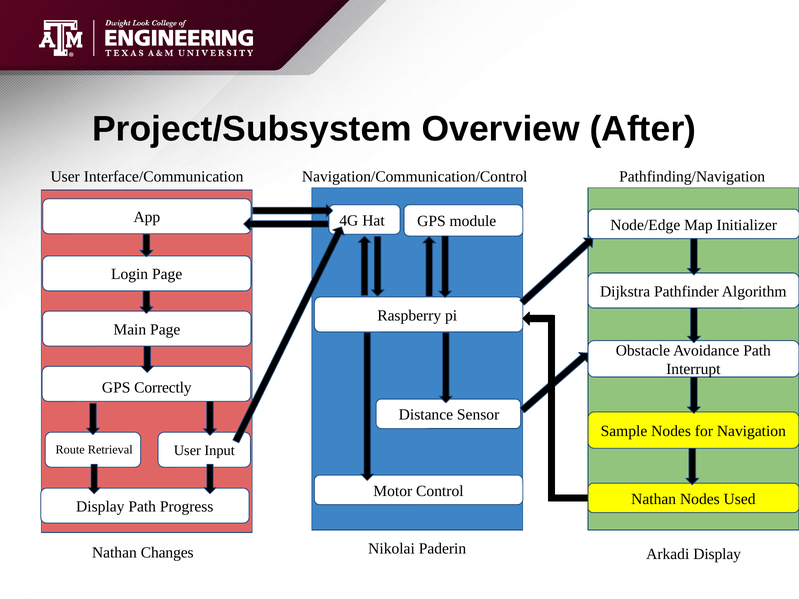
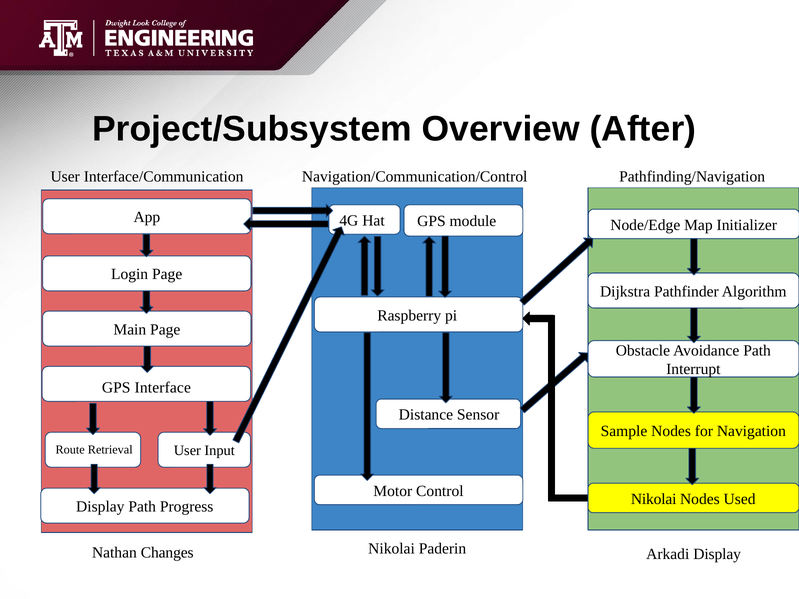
Correctly: Correctly -> Interface
Nathan at (654, 499): Nathan -> Nikolai
